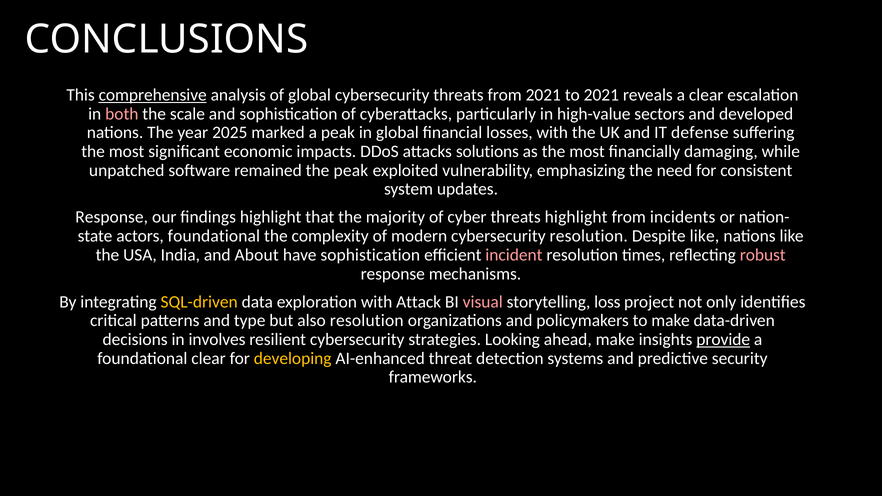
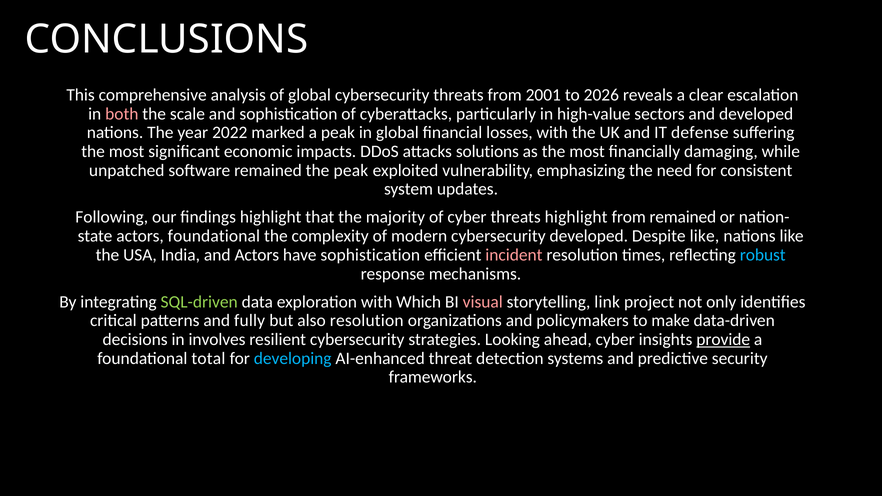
comprehensive underline: present -> none
from 2021: 2021 -> 2001
to 2021: 2021 -> 2026
2025: 2025 -> 2022
Response at (112, 217): Response -> Following
from incidents: incidents -> remained
cybersecurity resolution: resolution -> developed
and About: About -> Actors
robust colour: pink -> light blue
SQL-driven colour: yellow -> light green
Attack: Attack -> Which
loss: loss -> link
type: type -> fully
ahead make: make -> cyber
foundational clear: clear -> total
developing colour: yellow -> light blue
